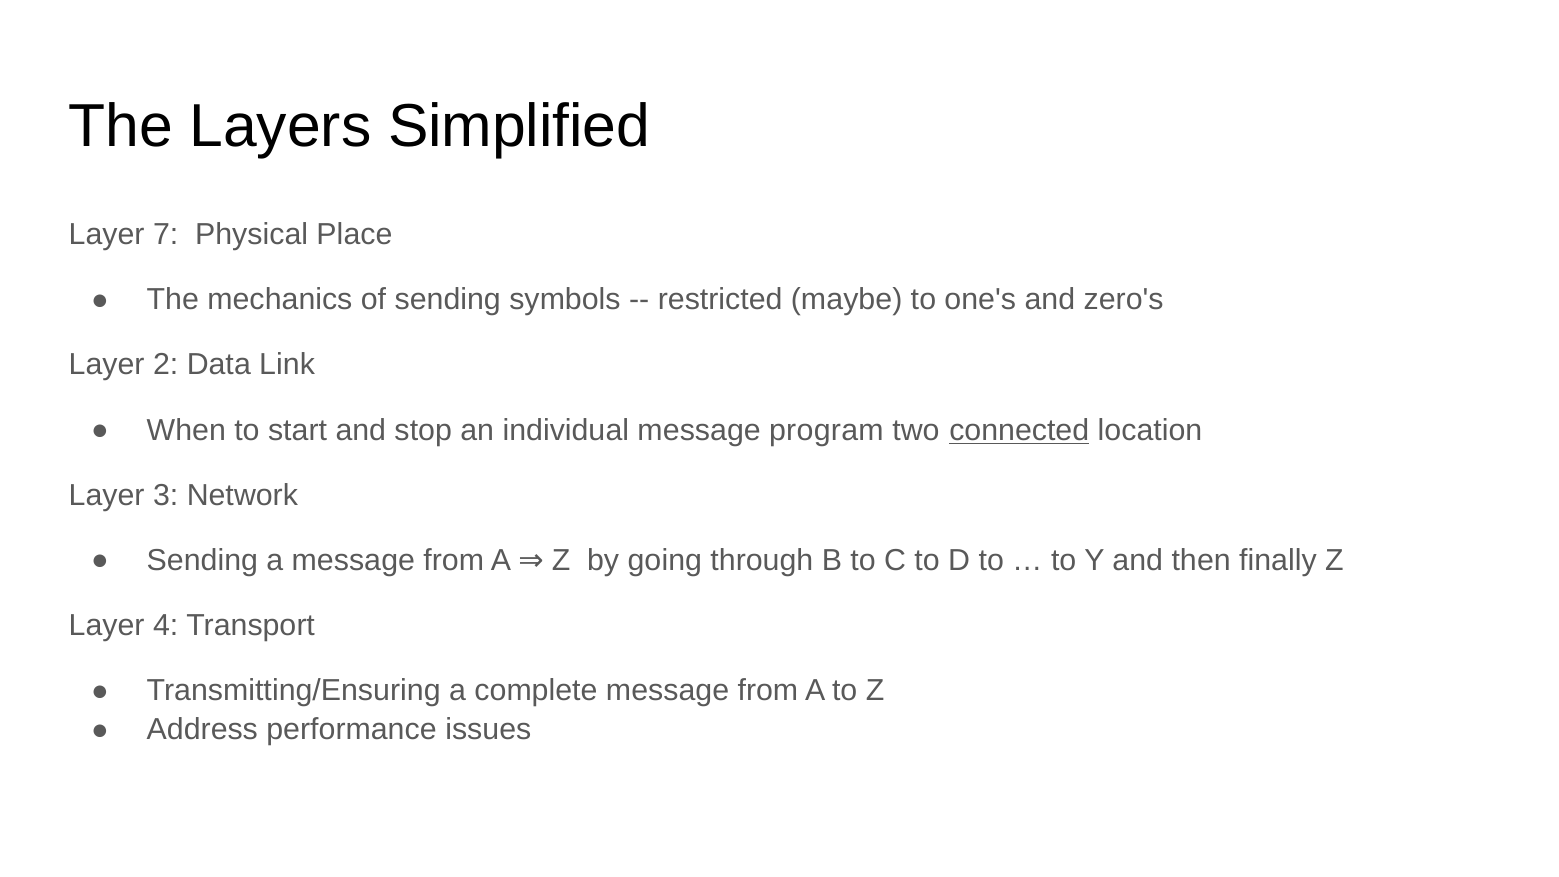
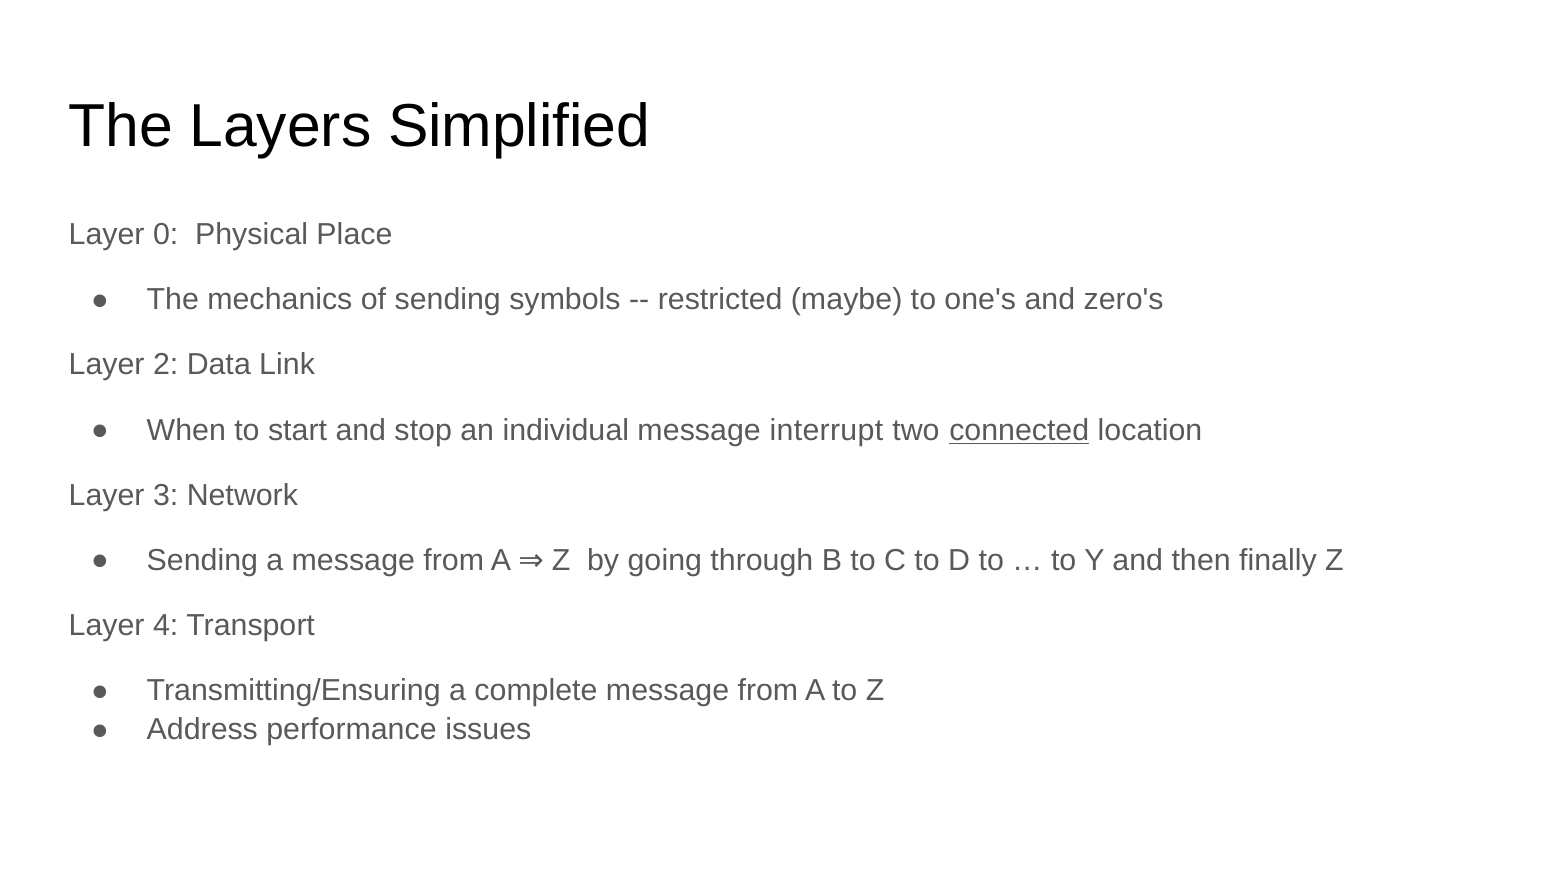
7: 7 -> 0
program: program -> interrupt
